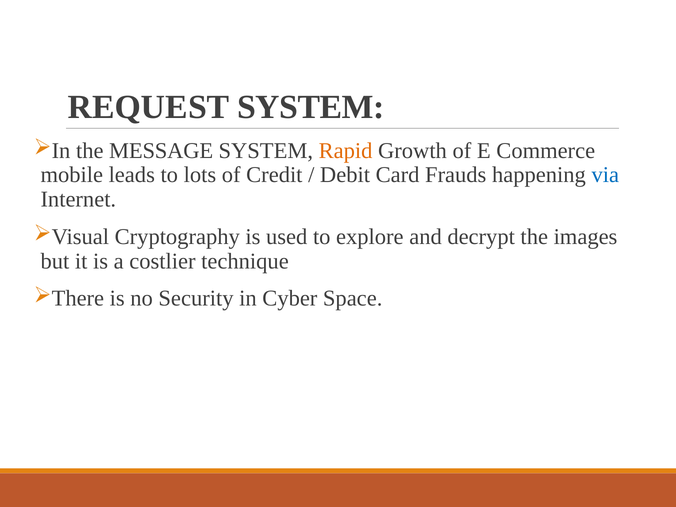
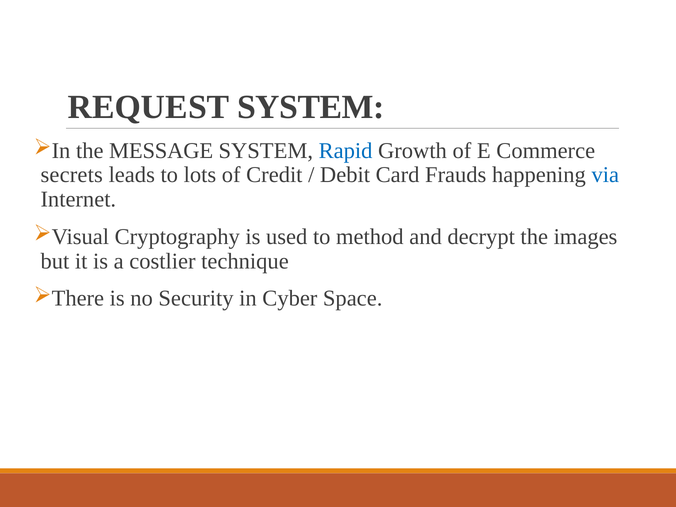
Rapid colour: orange -> blue
mobile: mobile -> secrets
explore: explore -> method
